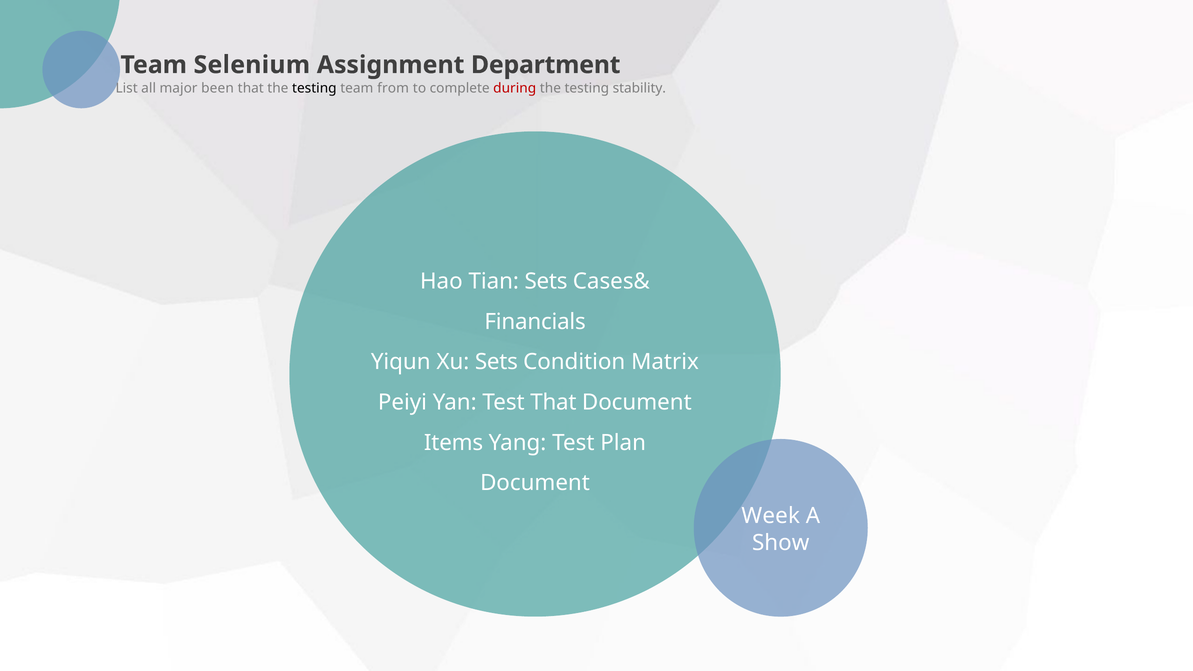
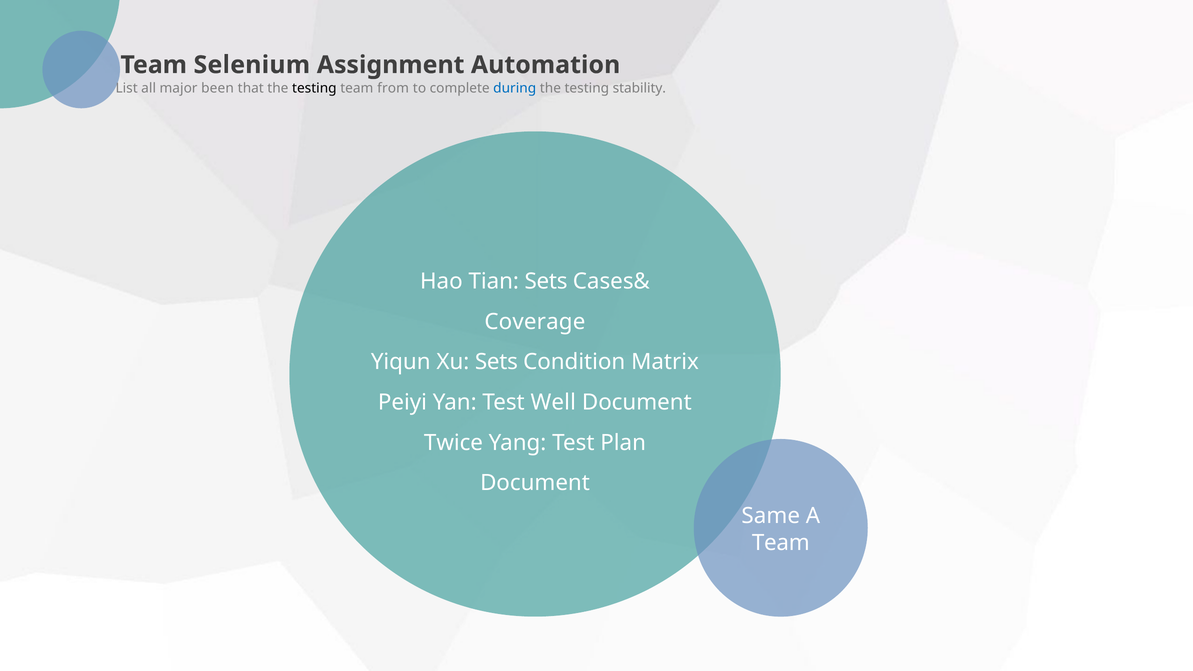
Department: Department -> Automation
during colour: red -> blue
Financials: Financials -> Coverage
Test That: That -> Well
Items: Items -> Twice
Week: Week -> Same
Show at (781, 543): Show -> Team
